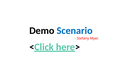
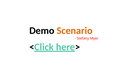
Scenario colour: blue -> orange
